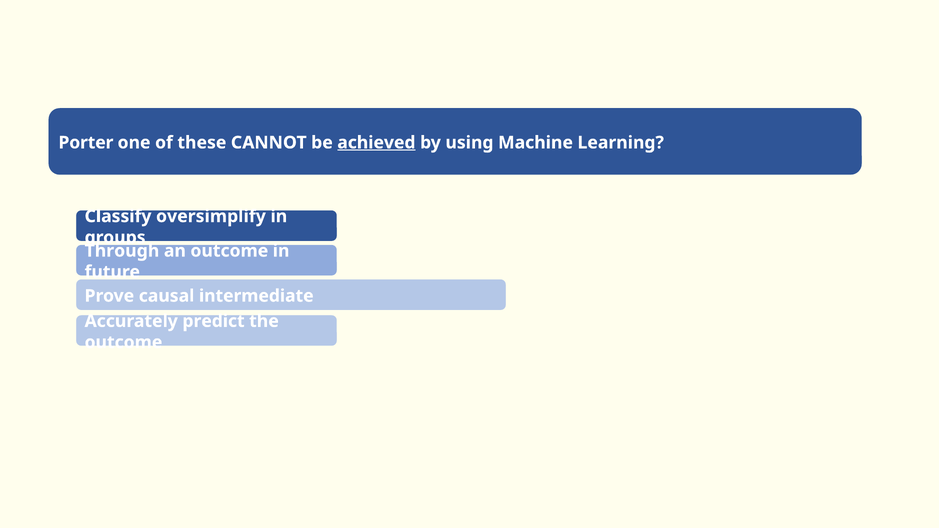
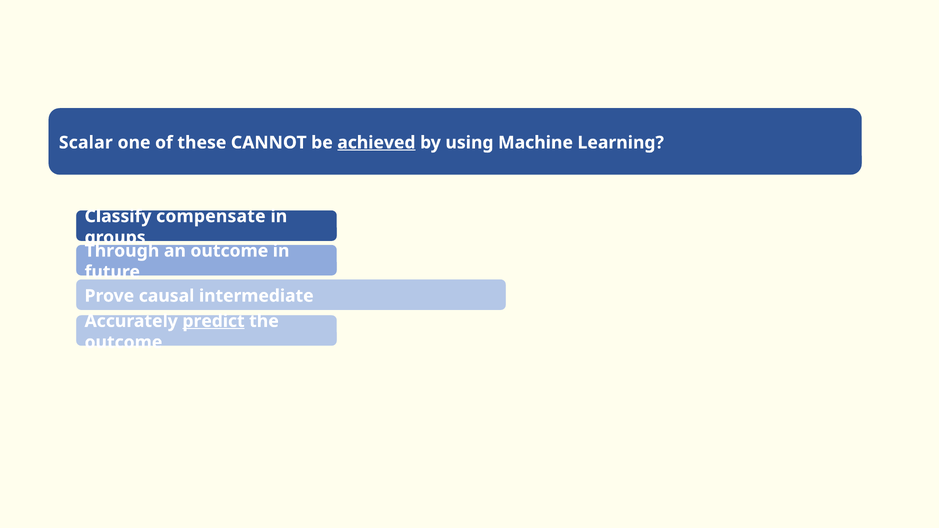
Porter: Porter -> Scalar
oversimplify: oversimplify -> compensate
predict underline: none -> present
